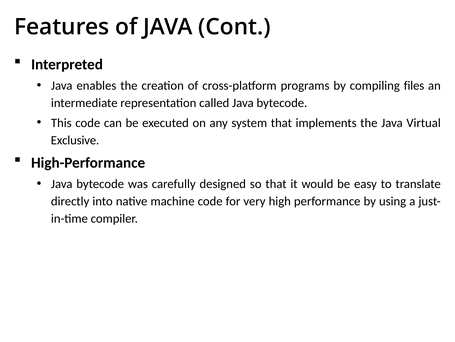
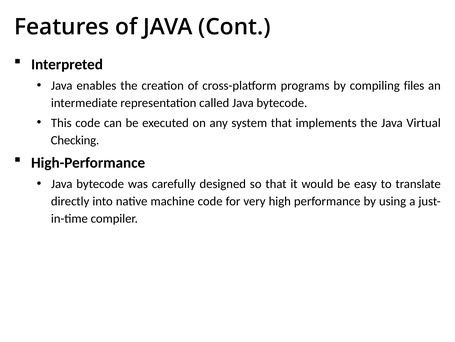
Exclusive: Exclusive -> Checking
